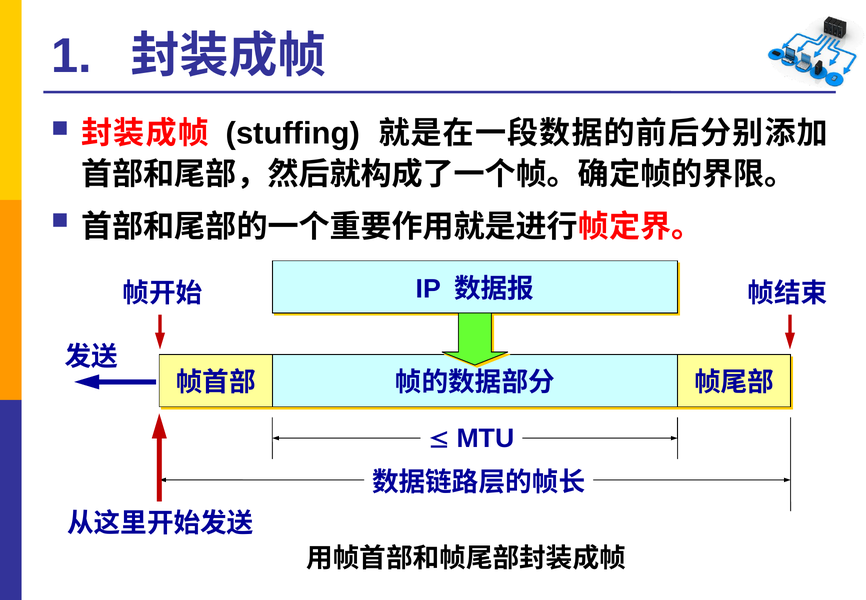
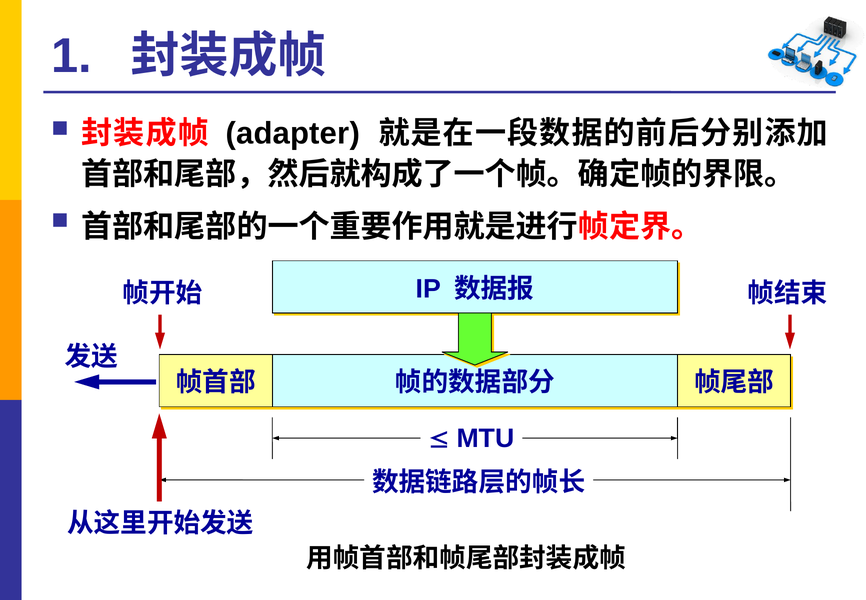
stuffing: stuffing -> adapter
